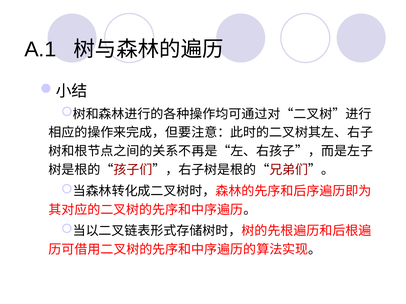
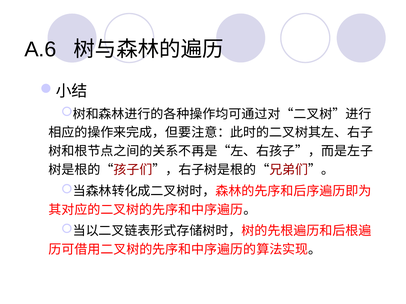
A.1: A.1 -> A.6
